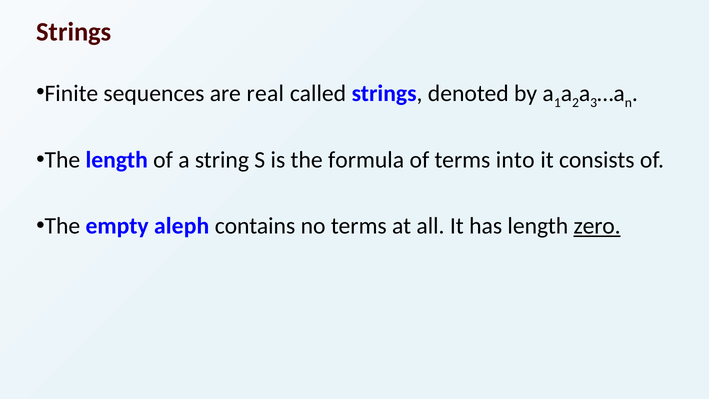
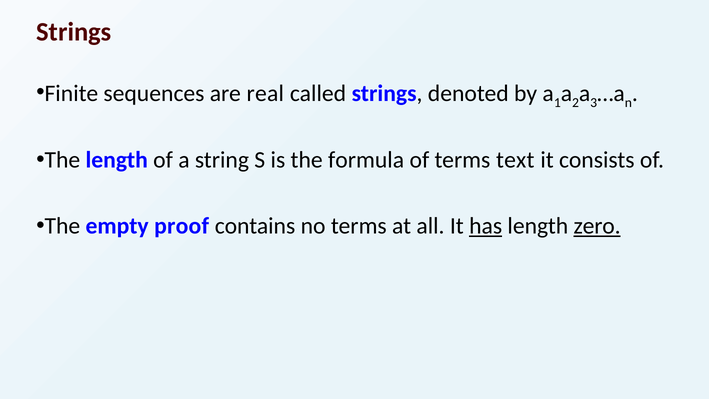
into: into -> text
aleph: aleph -> proof
has underline: none -> present
